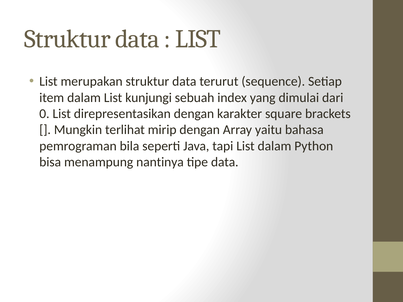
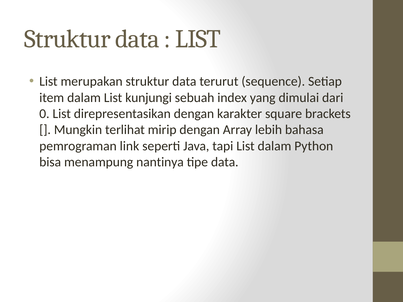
yaitu: yaitu -> lebih
bila: bila -> link
